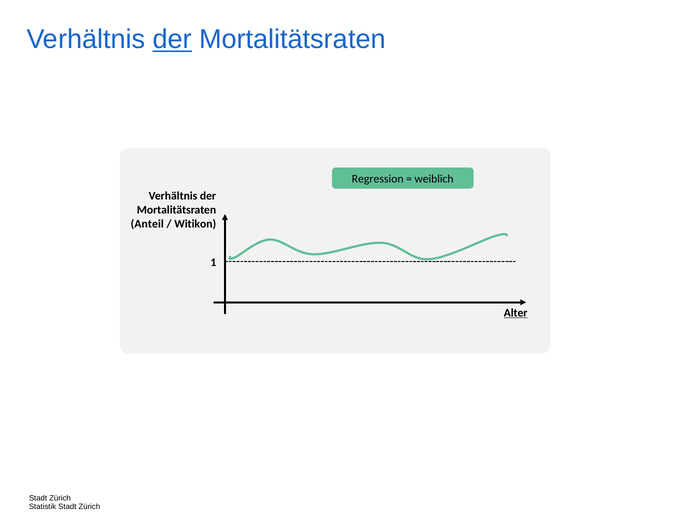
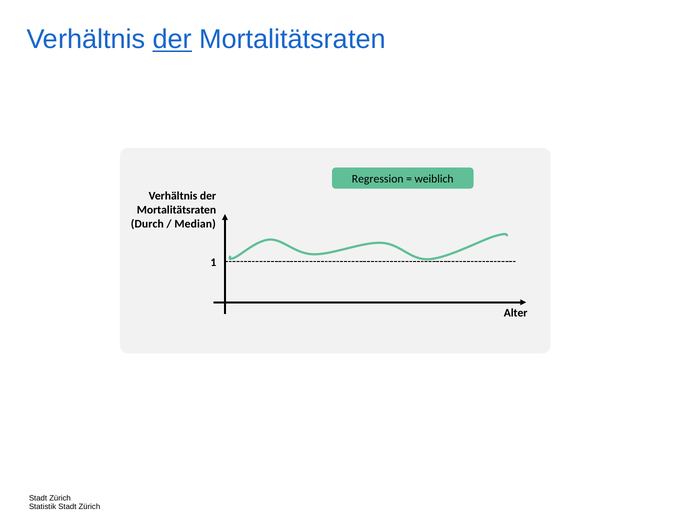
Anteil: Anteil -> Durch
Witikon: Witikon -> Median
Alter underline: present -> none
